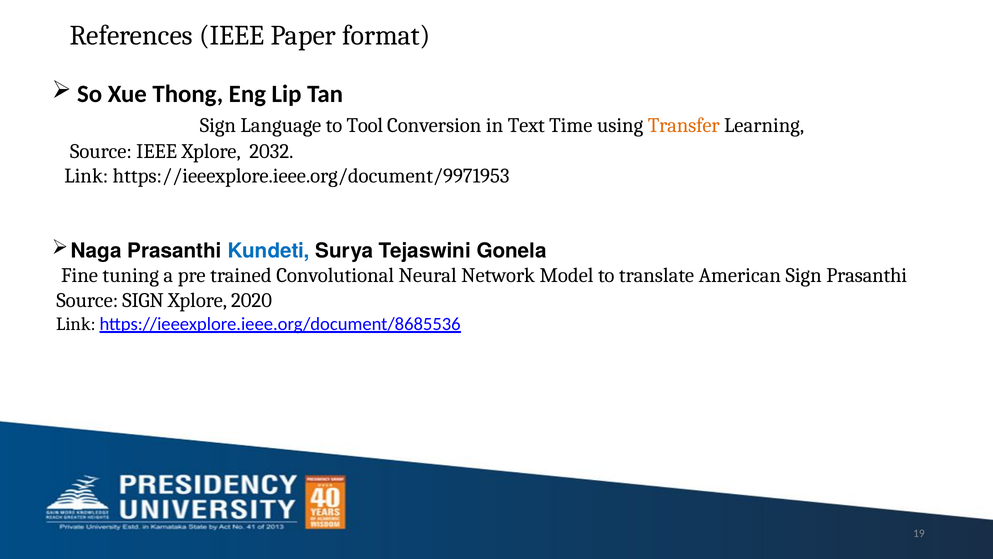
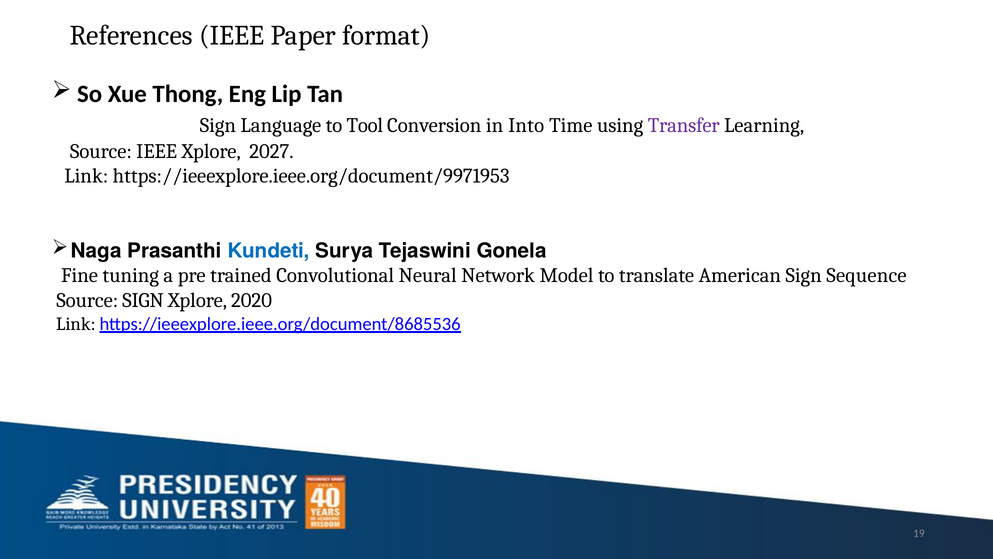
Text: Text -> Into
Transfer colour: orange -> purple
2032: 2032 -> 2027
Sign Prasanthi: Prasanthi -> Sequence
